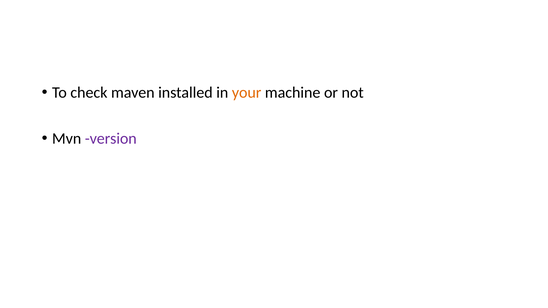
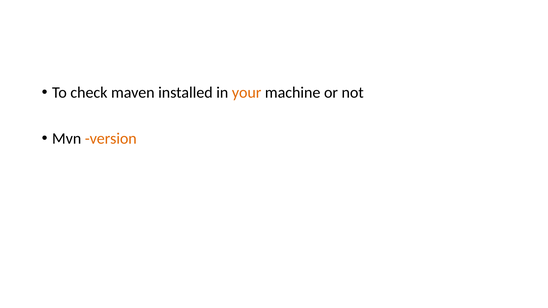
version colour: purple -> orange
